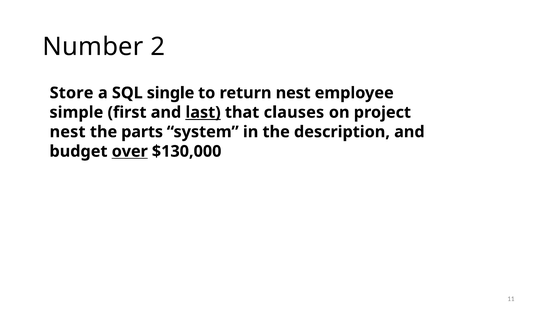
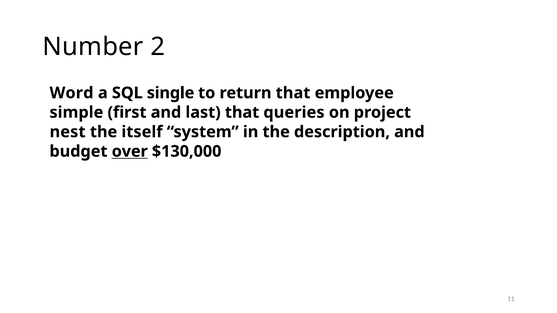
Store: Store -> Word
return nest: nest -> that
last underline: present -> none
clauses: clauses -> queries
parts: parts -> itself
